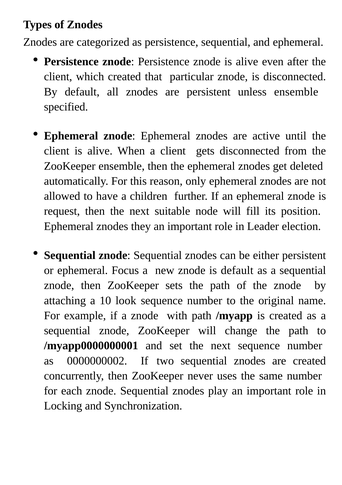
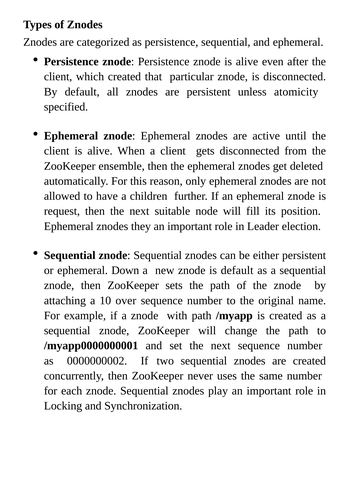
unless ensemble: ensemble -> atomicity
Focus: Focus -> Down
look: look -> over
